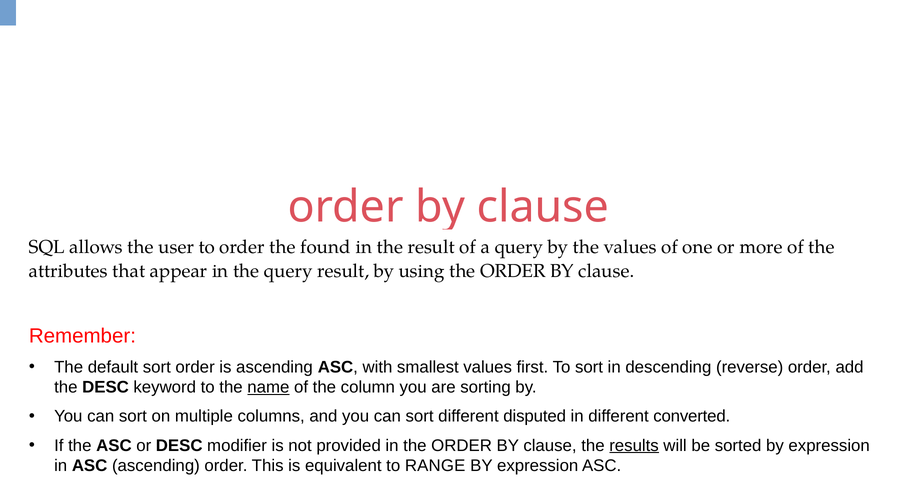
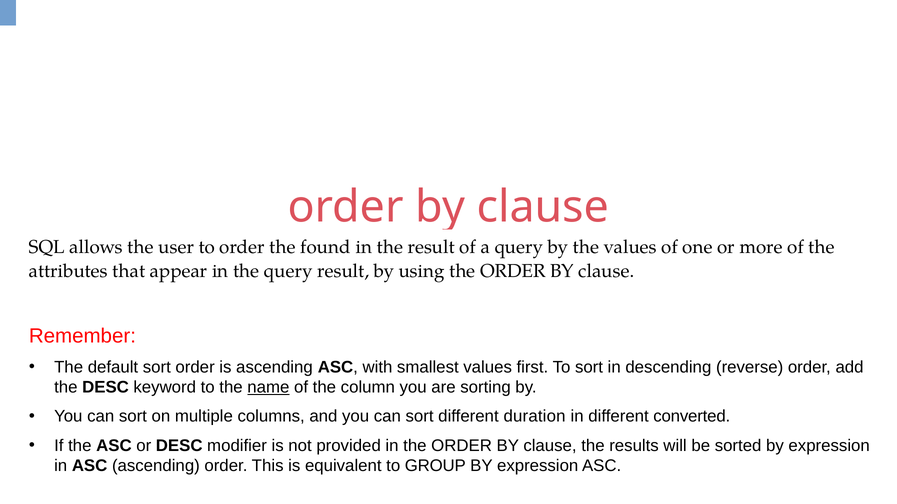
disputed: disputed -> duration
results underline: present -> none
RANGE: RANGE -> GROUP
